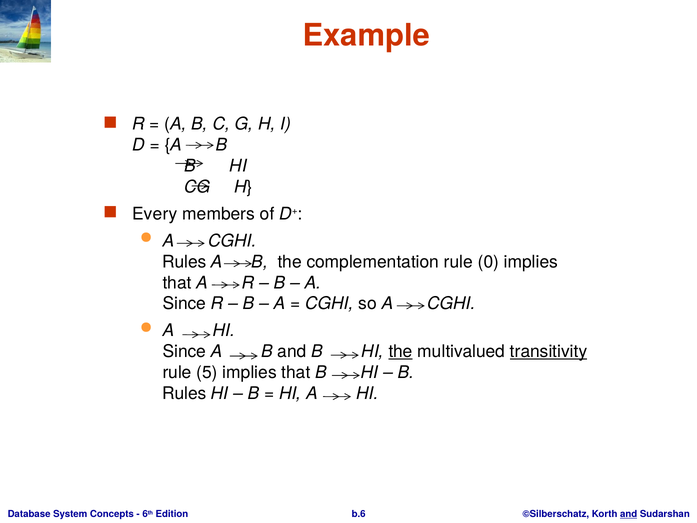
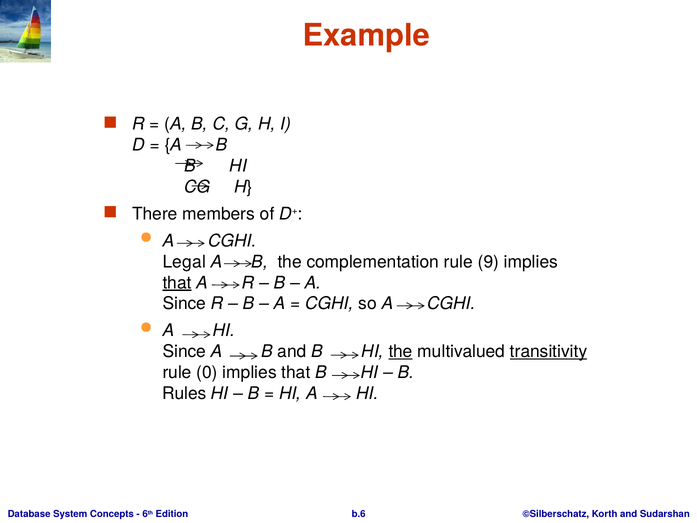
Every: Every -> There
Rules at (184, 262): Rules -> Legal
0: 0 -> 9
that at (177, 283) underline: none -> present
5: 5 -> 0
and at (629, 514) underline: present -> none
